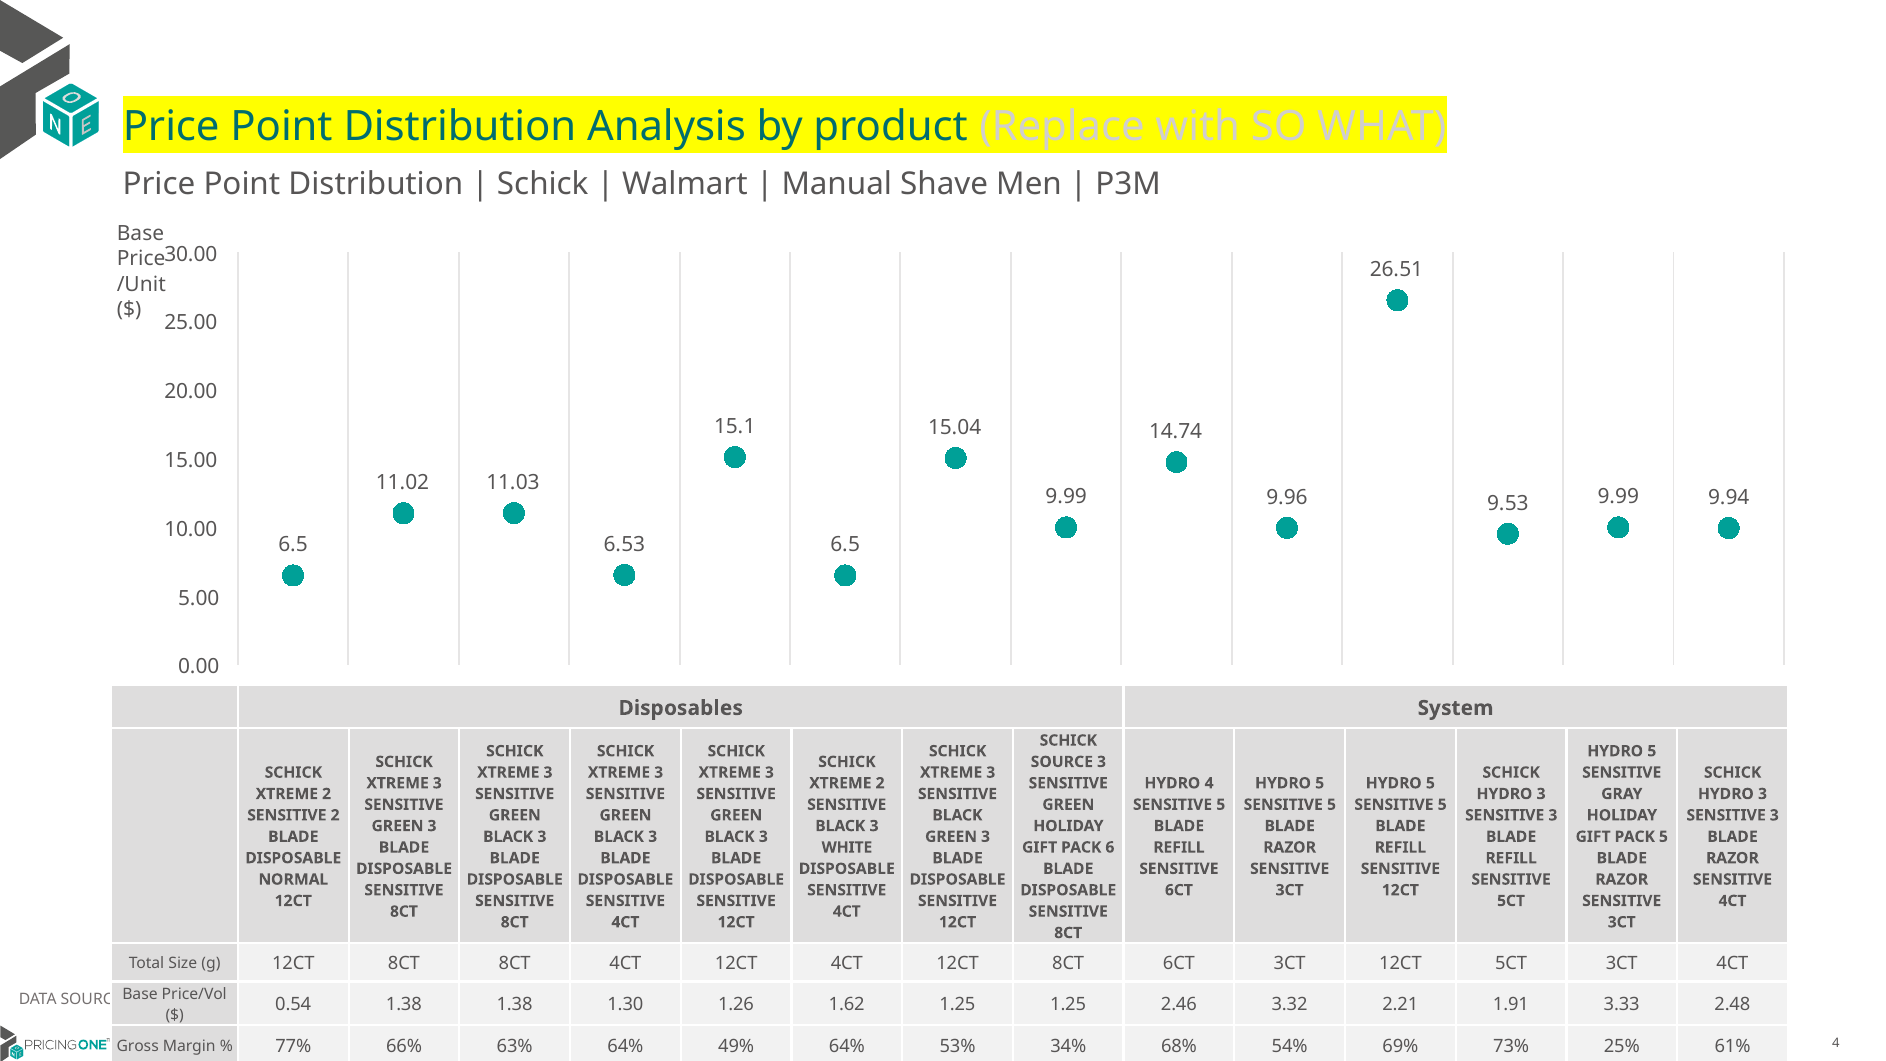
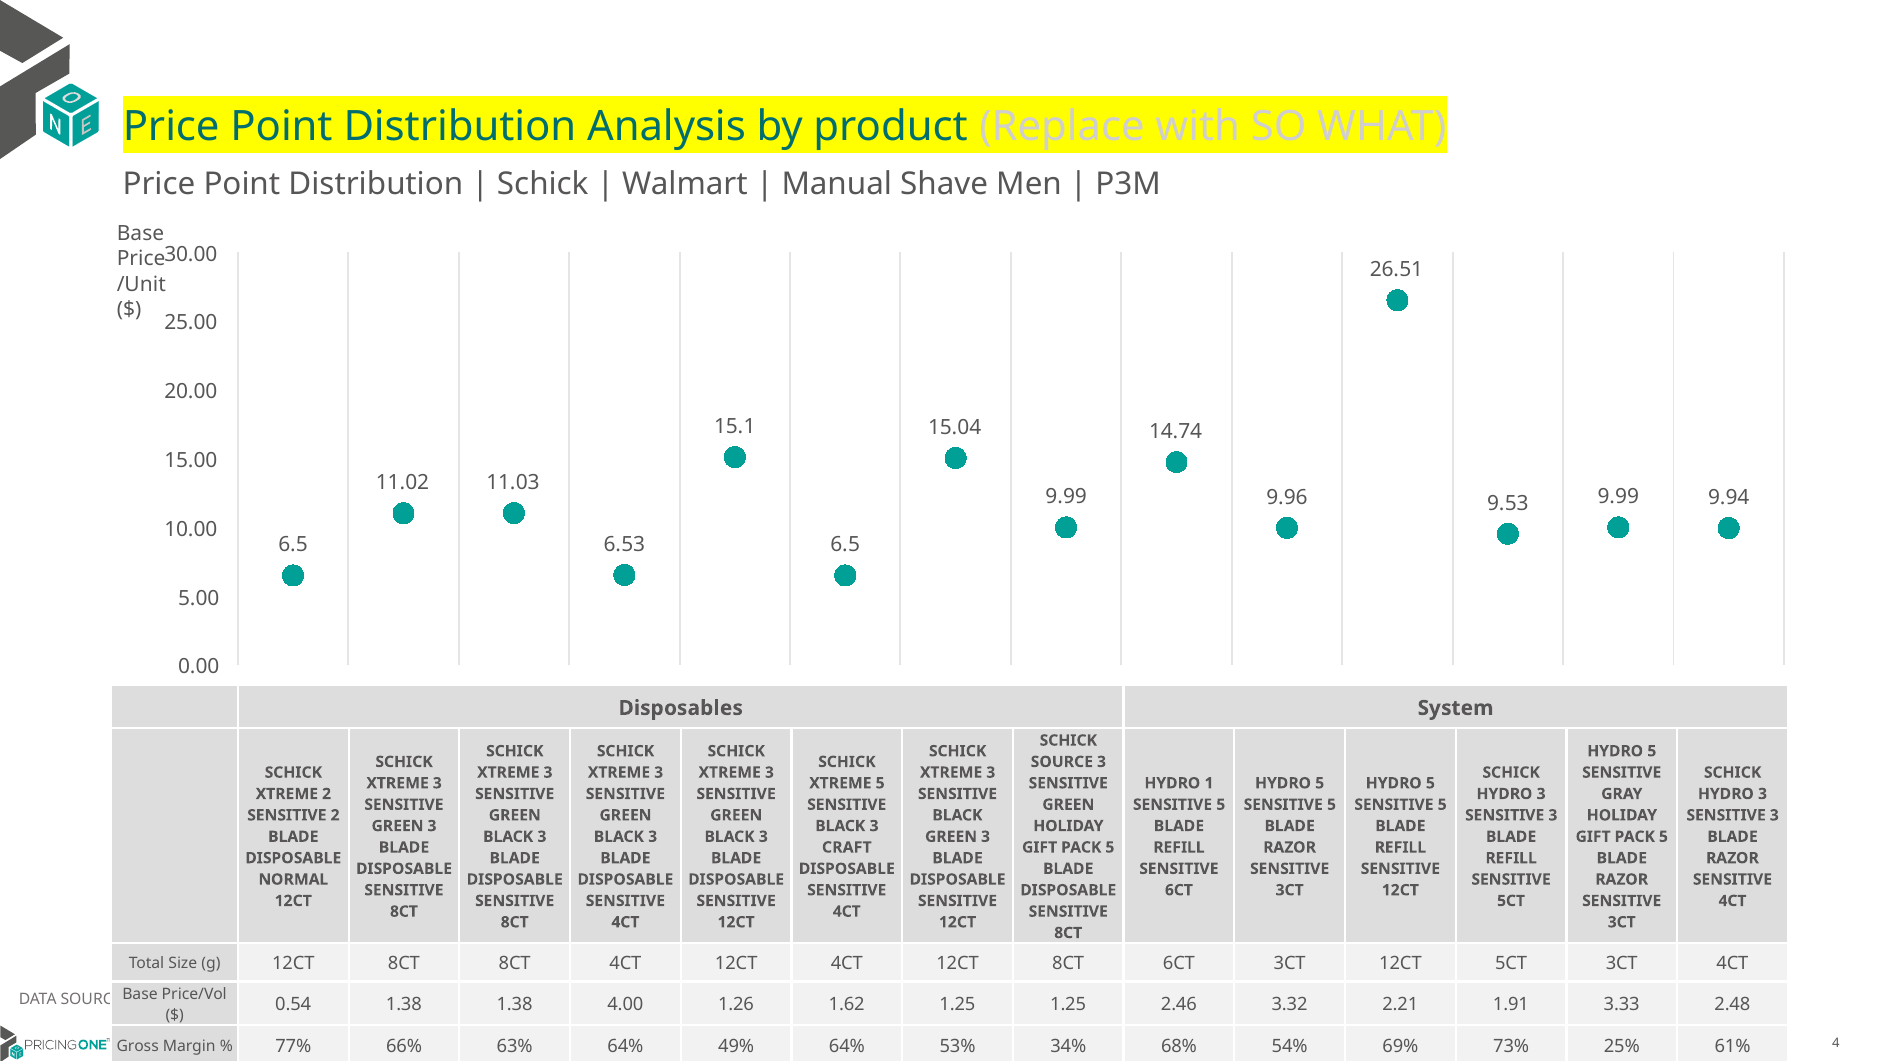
2 at (880, 783): 2 -> 5
HYDRO 4: 4 -> 1
WHITE: WHITE -> CRAFT
6 at (1110, 847): 6 -> 5
1.30: 1.30 -> 4.00
